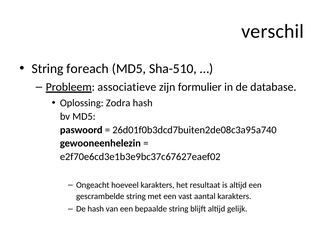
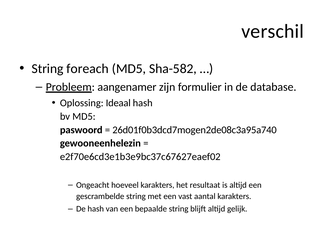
Sha-510: Sha-510 -> Sha-582
associatieve: associatieve -> aangenamer
Zodra: Zodra -> Ideaal
26d01f0b3dcd7buiten2de08c3a95a740: 26d01f0b3dcd7buiten2de08c3a95a740 -> 26d01f0b3dcd7mogen2de08c3a95a740
